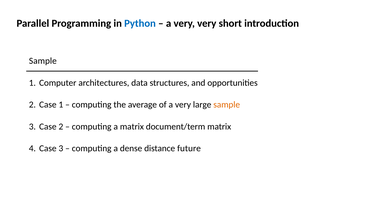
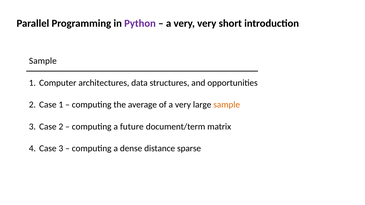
Python colour: blue -> purple
a matrix: matrix -> future
future: future -> sparse
